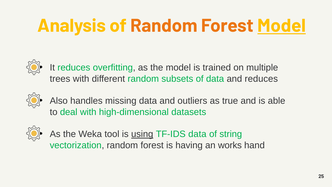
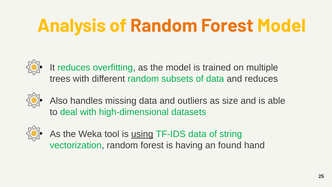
Model at (282, 26) underline: present -> none
true: true -> size
works: works -> found
